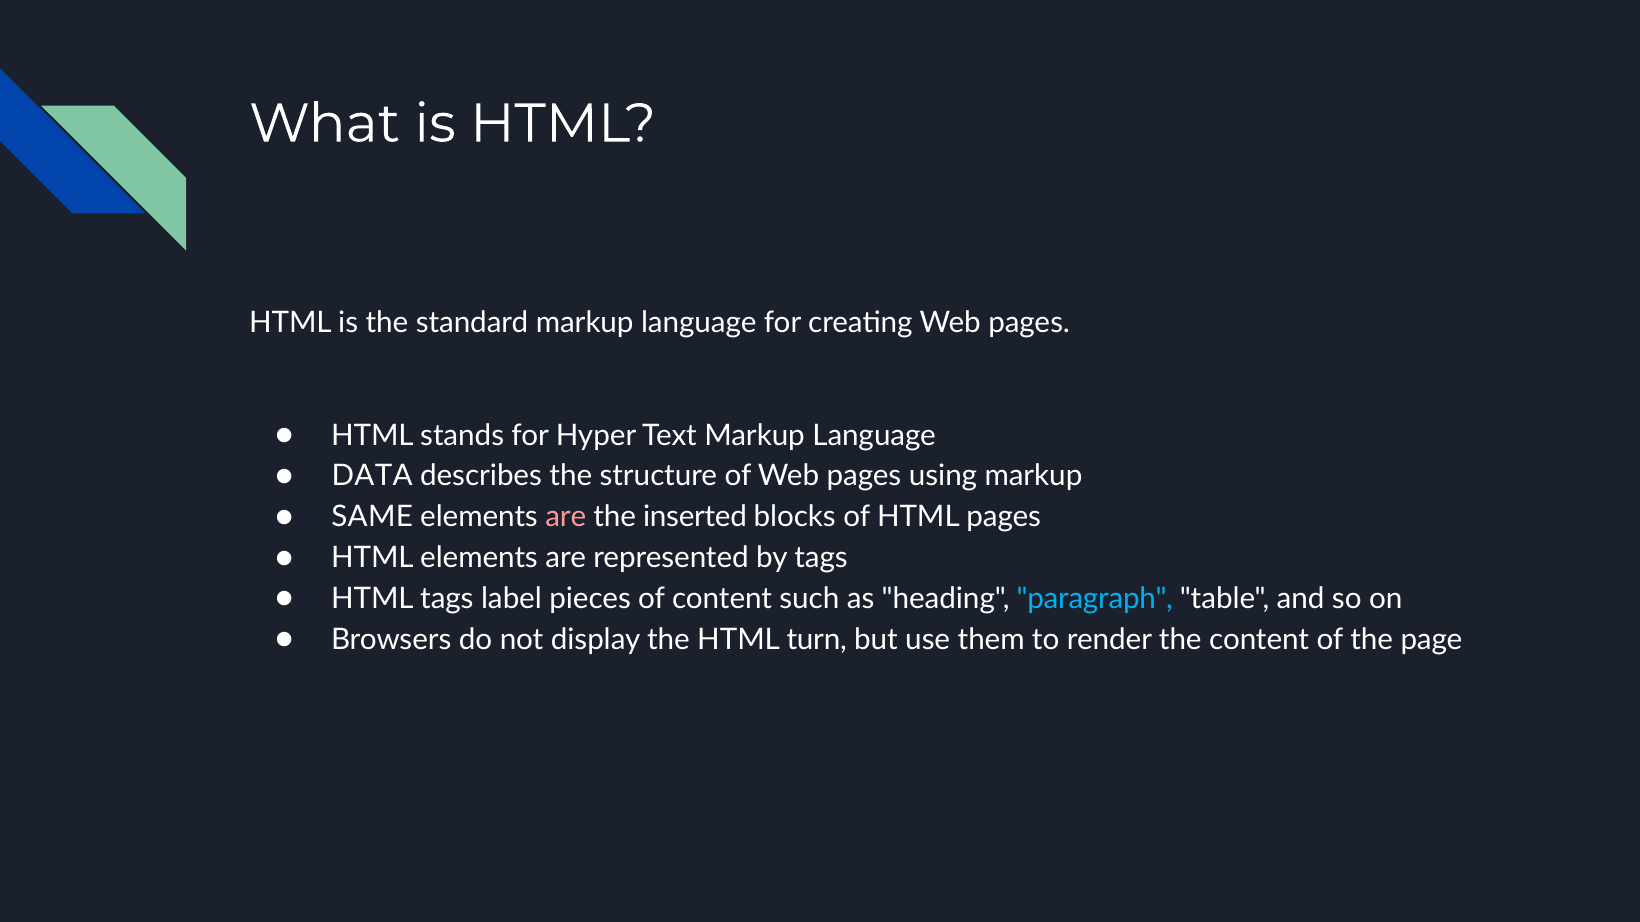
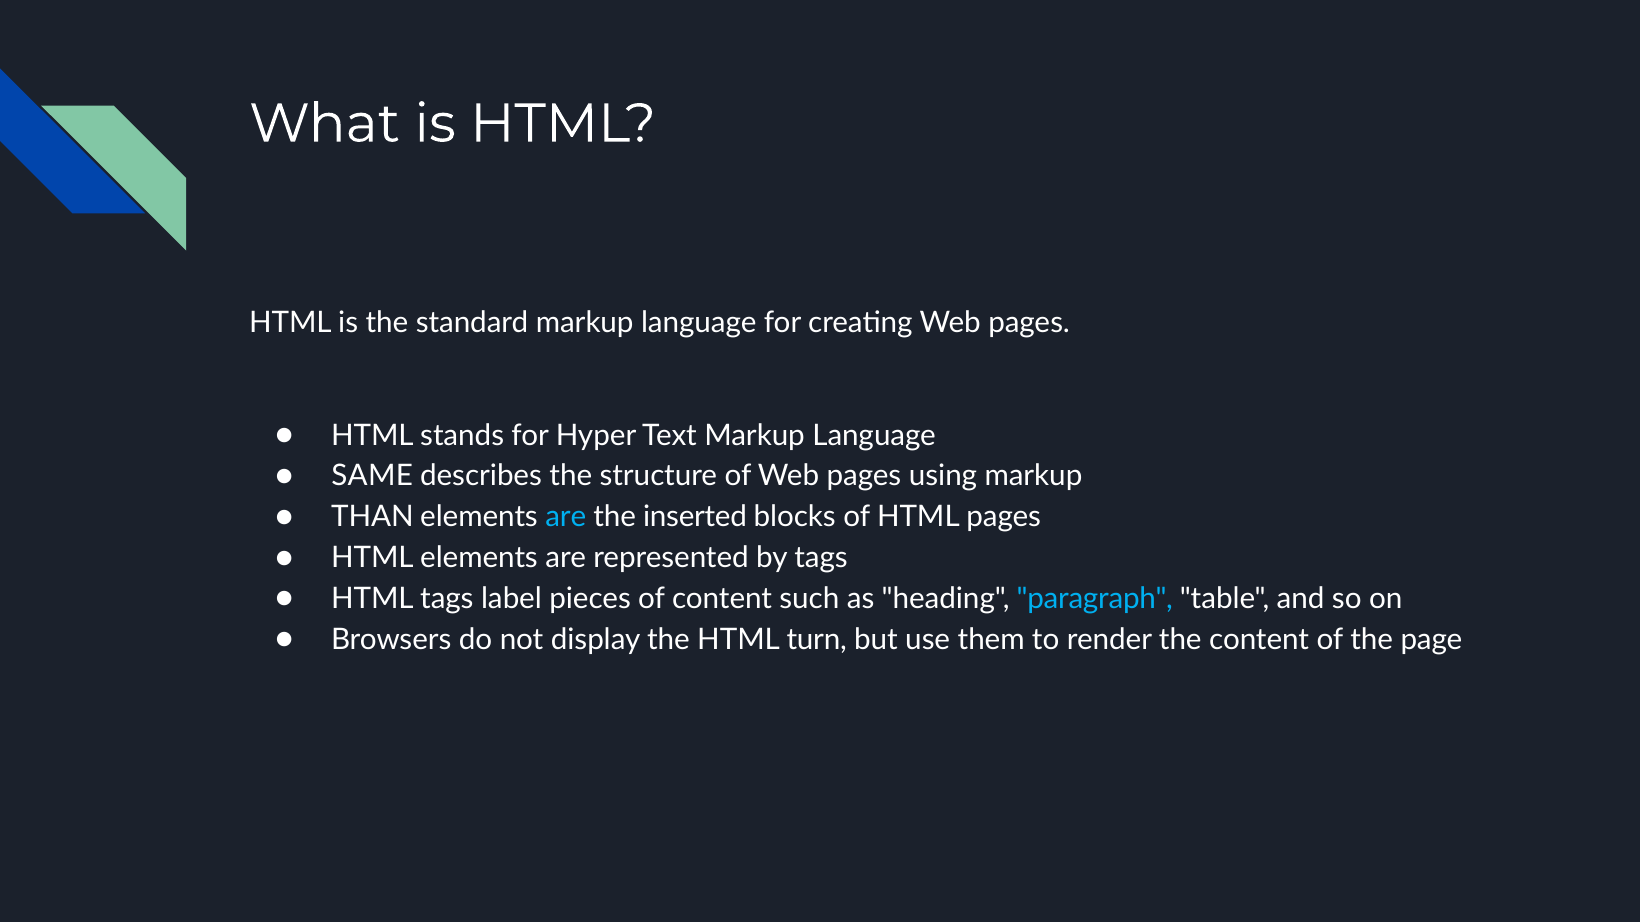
DATA: DATA -> SAME
SAME: SAME -> THAN
are at (566, 517) colour: pink -> light blue
